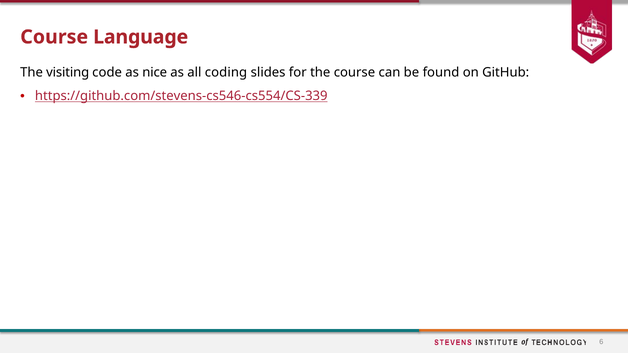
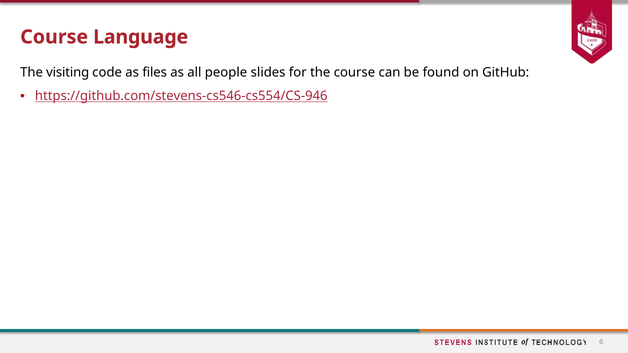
nice: nice -> files
coding: coding -> people
https://github.com/stevens-cs546-cs554/CS-339: https://github.com/stevens-cs546-cs554/CS-339 -> https://github.com/stevens-cs546-cs554/CS-946
